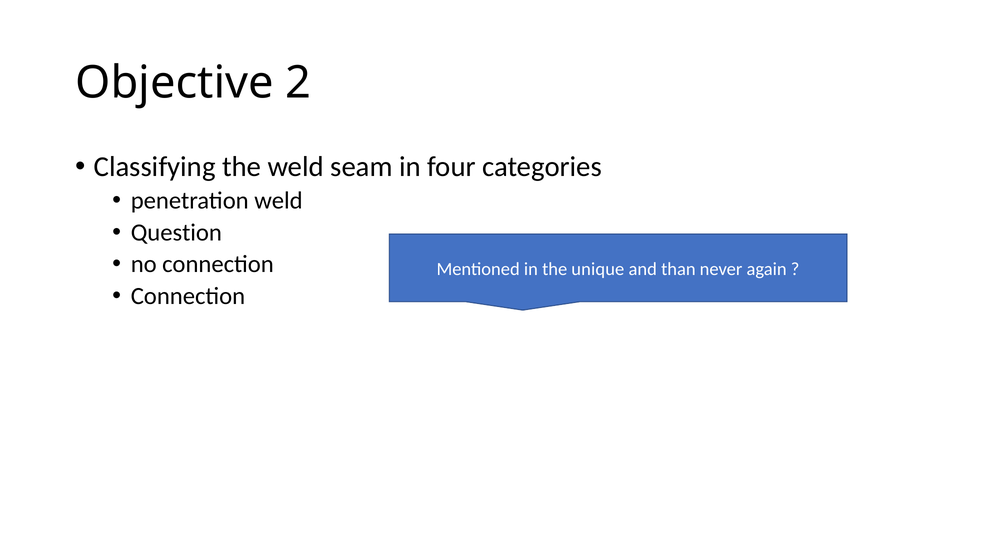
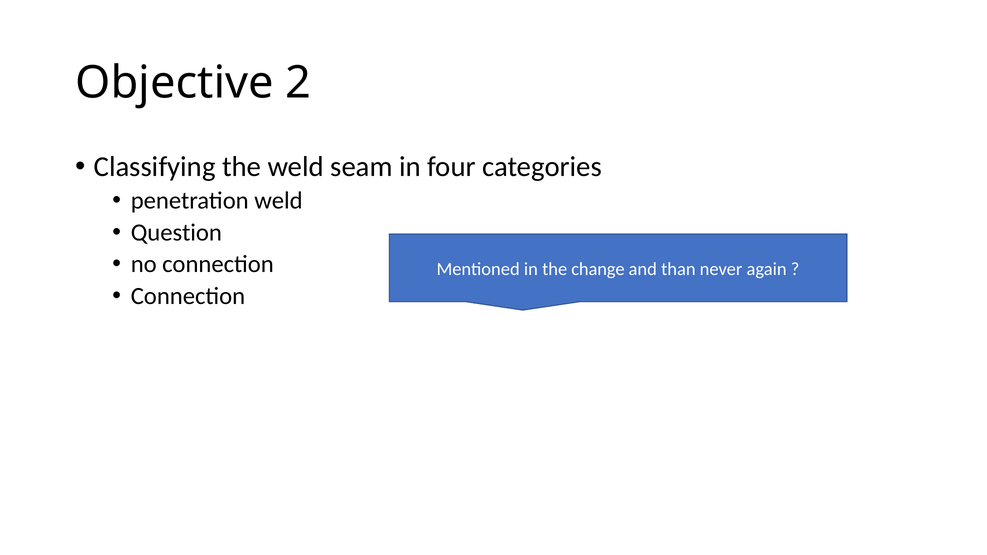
unique: unique -> change
